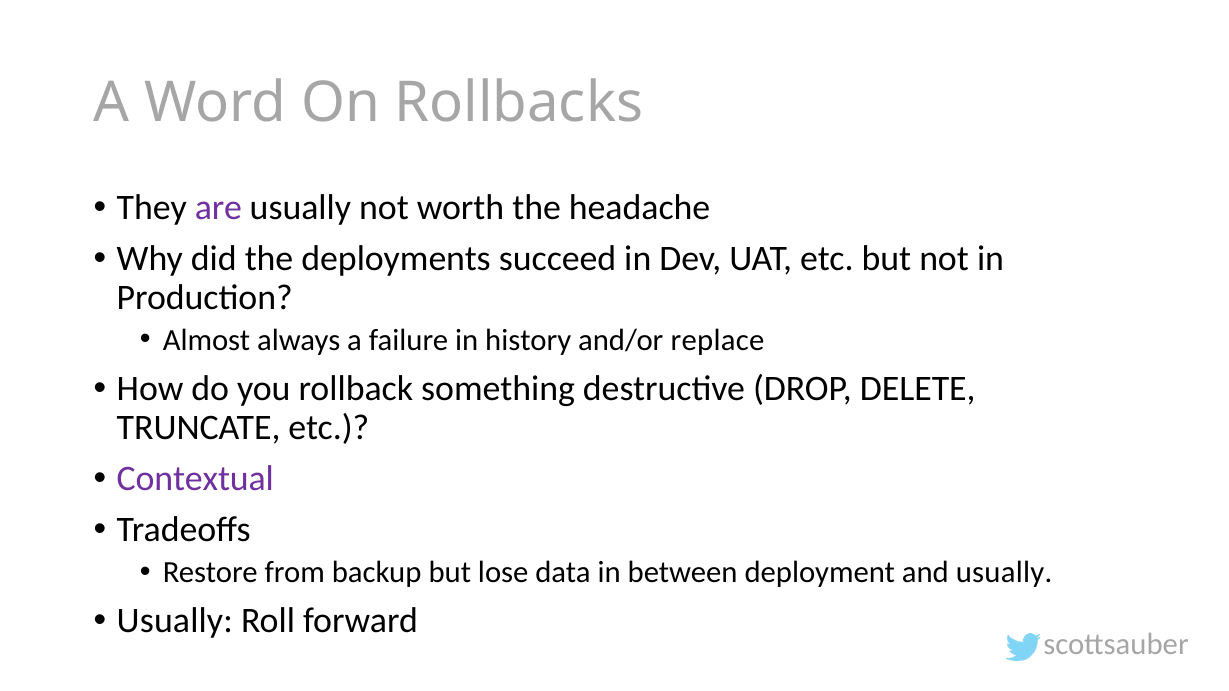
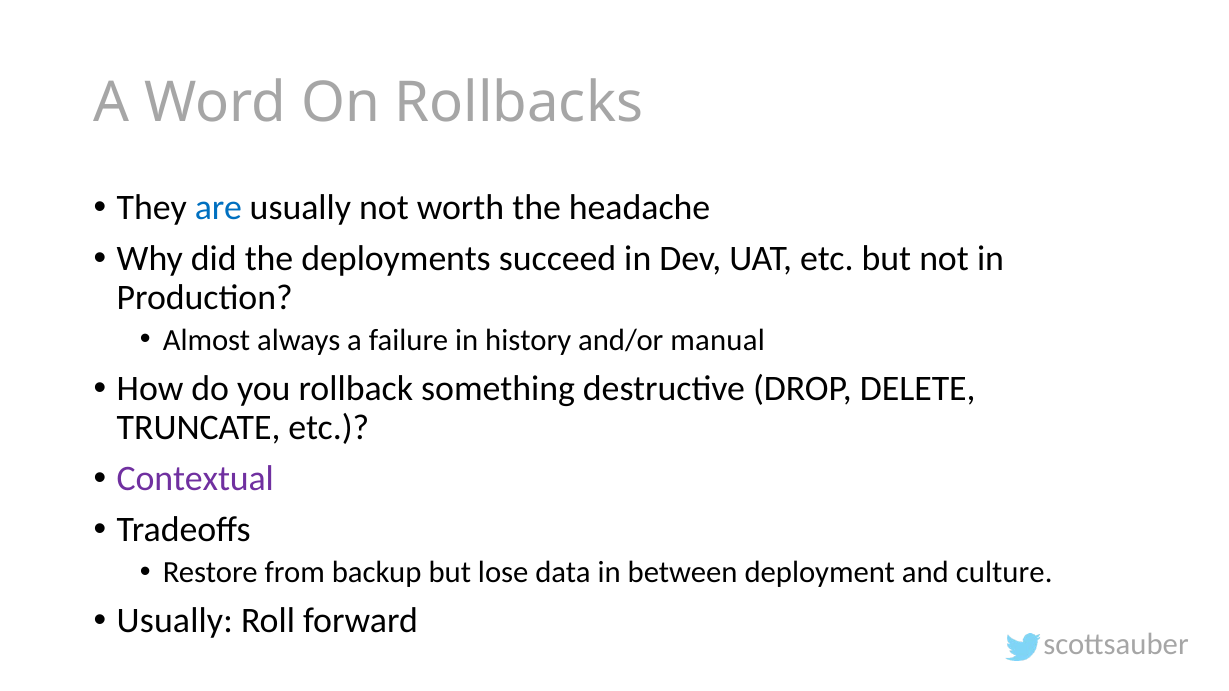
are colour: purple -> blue
replace: replace -> manual
and usually: usually -> culture
